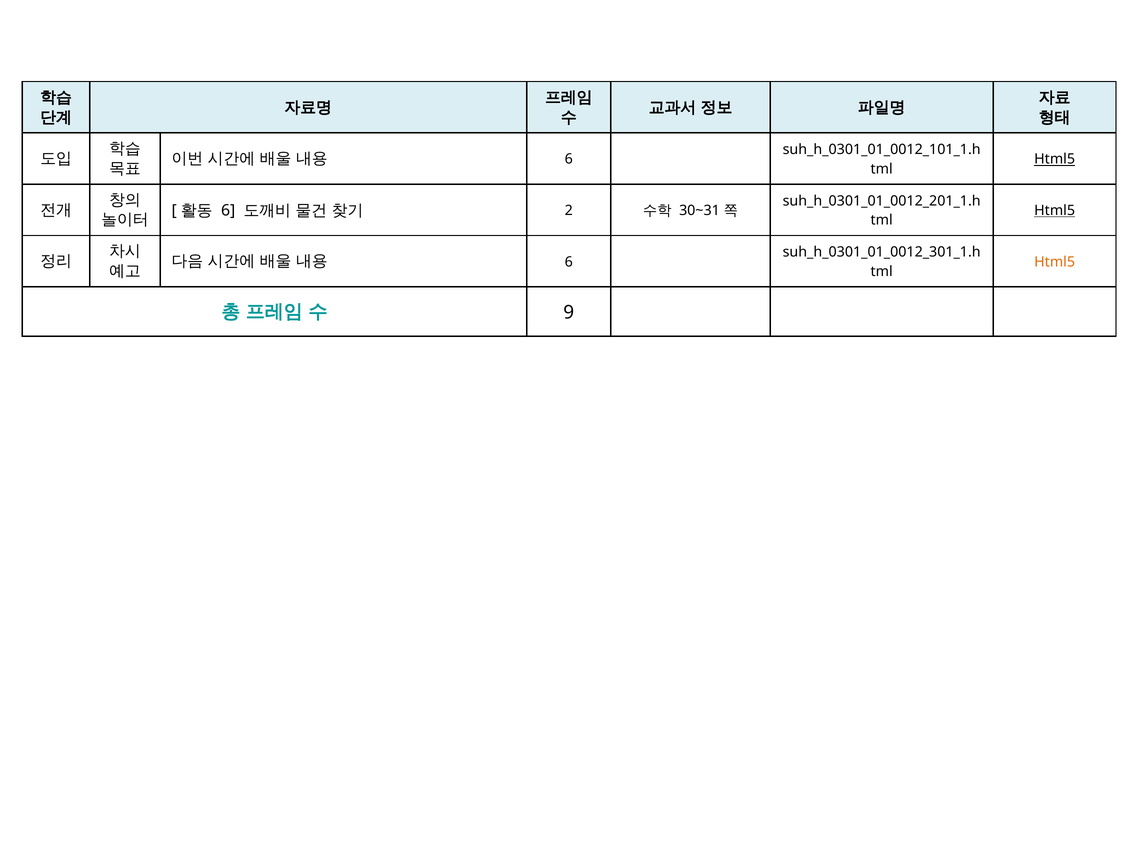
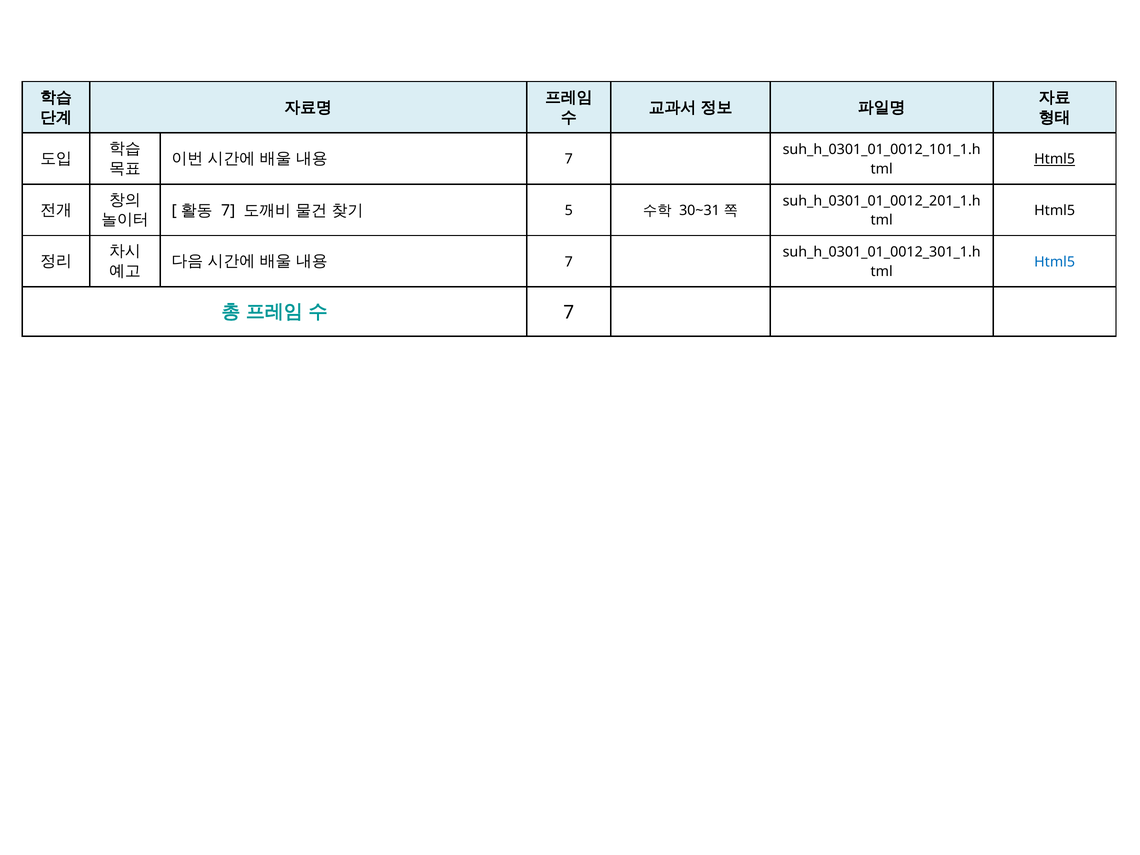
6 at (569, 159): 6 -> 7
Html5 at (1055, 211) underline: present -> none
6 at (228, 211): 6 -> 7
2: 2 -> 5
6 at (569, 262): 6 -> 7
Html5 at (1055, 262) colour: orange -> blue
9 at (569, 313): 9 -> 7
